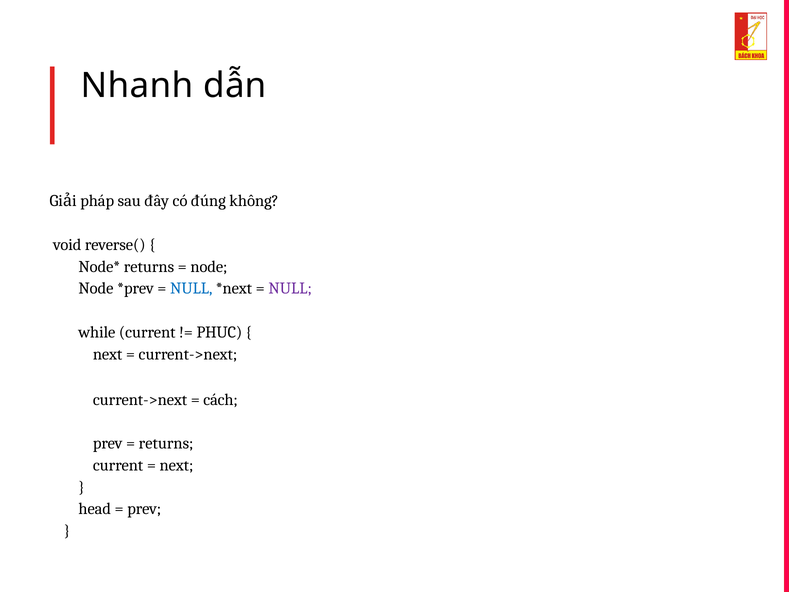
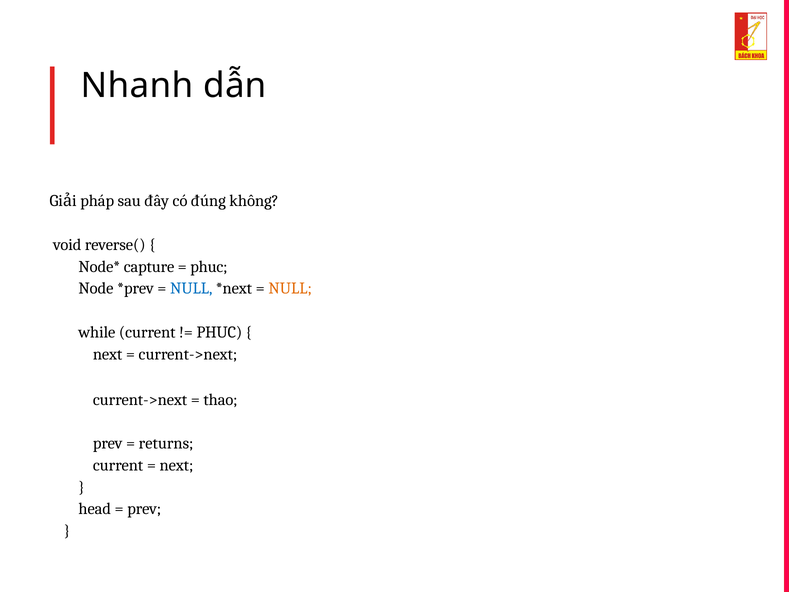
returns at (149, 266): returns -> capture
node at (209, 266): node -> phuc
NULL at (290, 288) colour: purple -> orange
cách: cách -> thao
